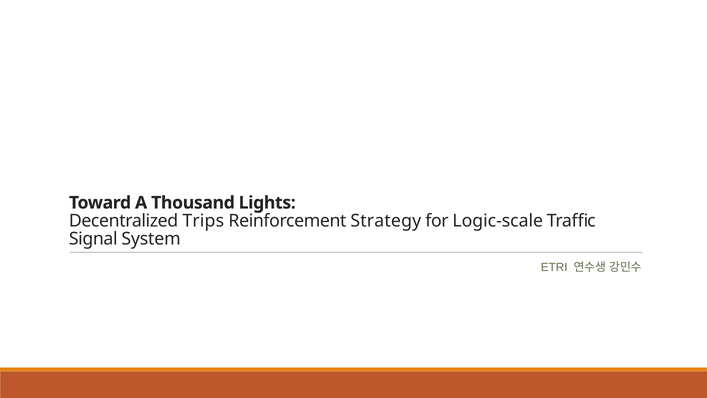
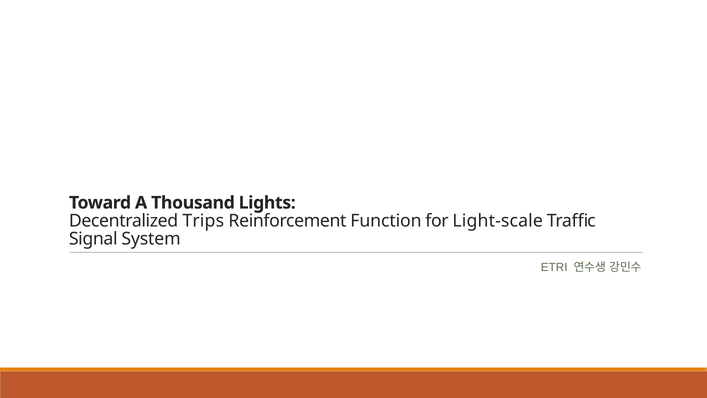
Strategy: Strategy -> Function
Logic-scale: Logic-scale -> Light-scale
